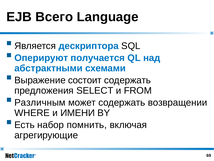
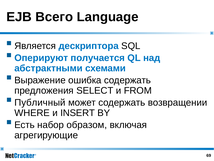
состоит: состоит -> ошибка
Различным: Различным -> Публичный
ИМЕНИ: ИМЕНИ -> INSERT
помнить: помнить -> образом
